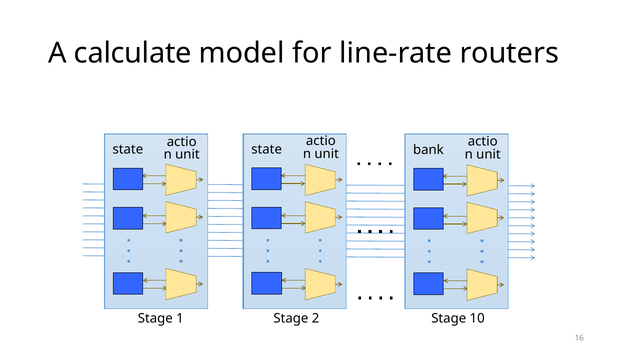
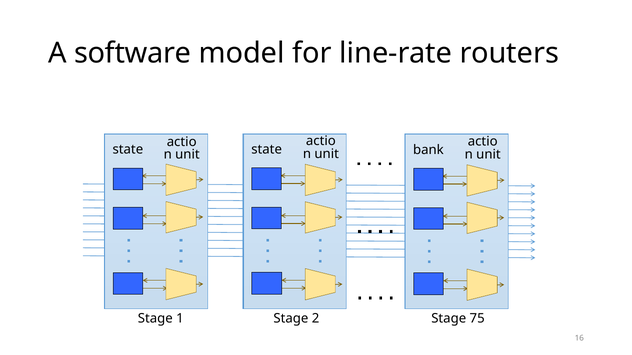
calculate: calculate -> software
10: 10 -> 75
